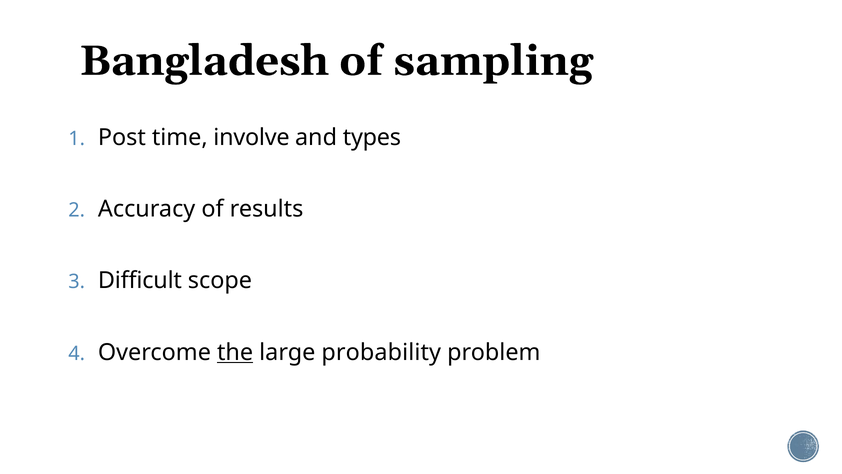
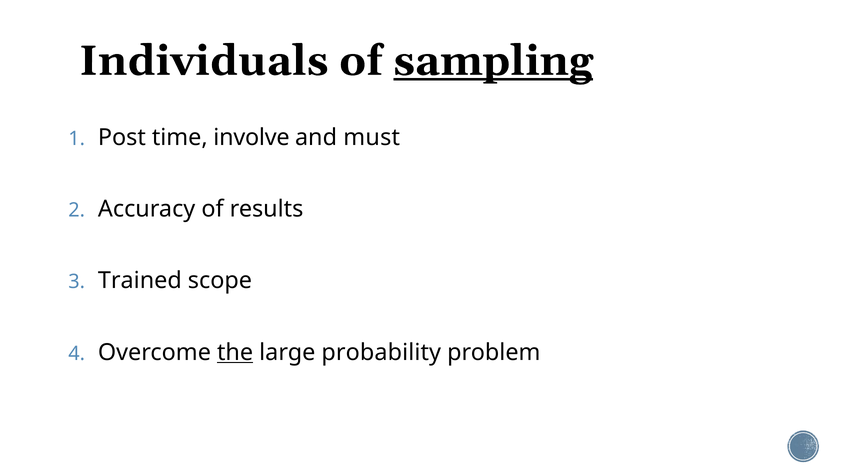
Bangladesh: Bangladesh -> Individuals
sampling underline: none -> present
types: types -> must
Difficult: Difficult -> Trained
